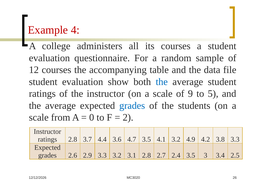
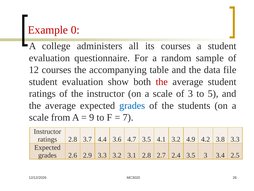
4: 4 -> 0
the at (162, 82) colour: blue -> red
of 9: 9 -> 3
0: 0 -> 9
2: 2 -> 7
